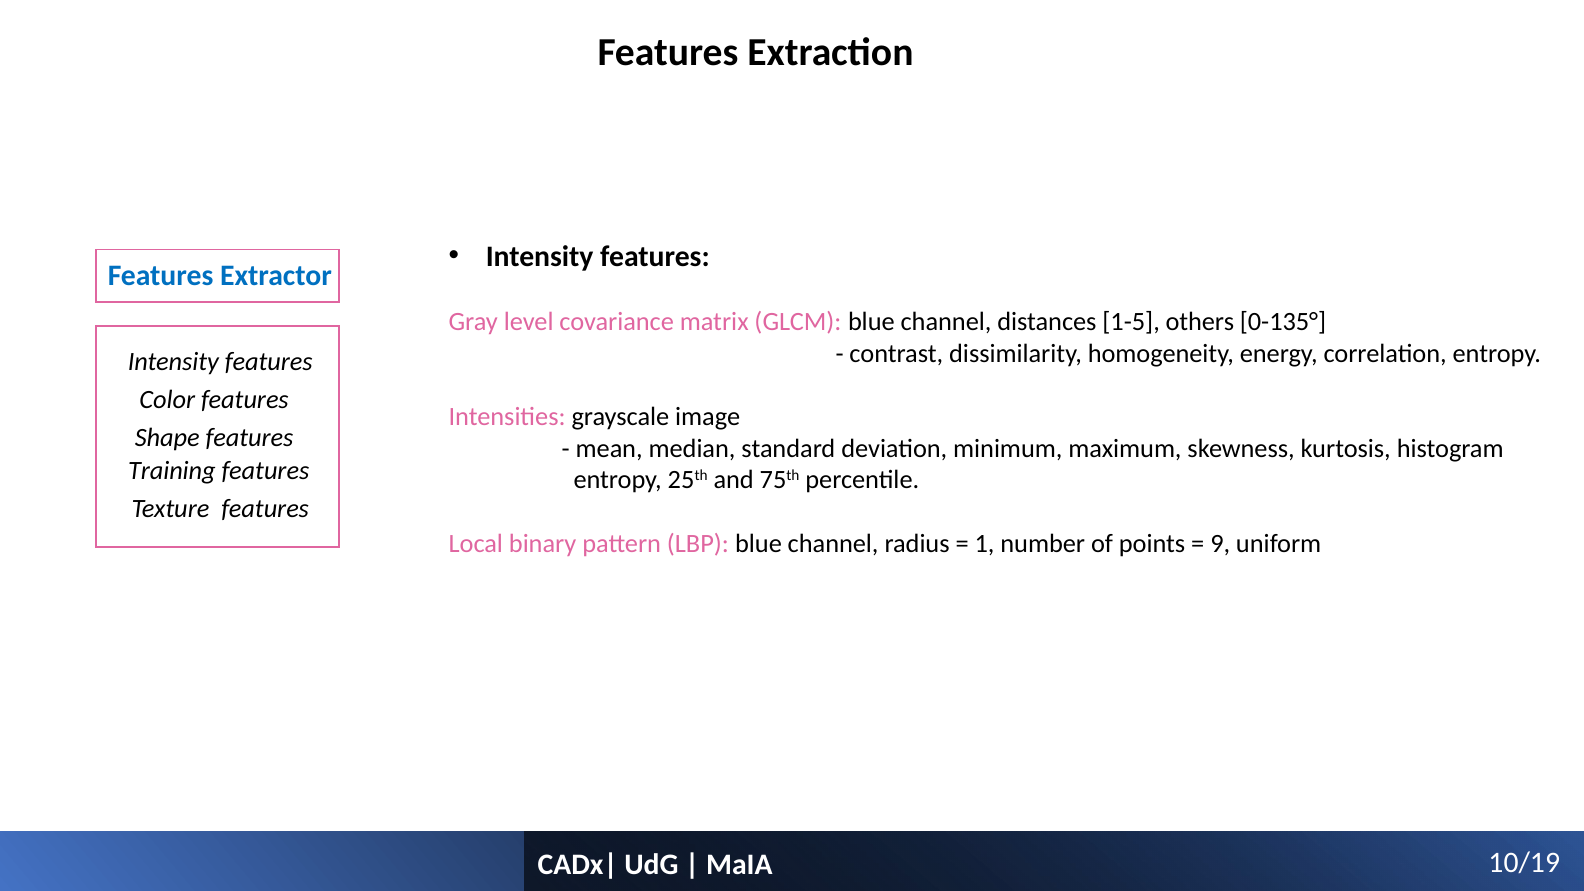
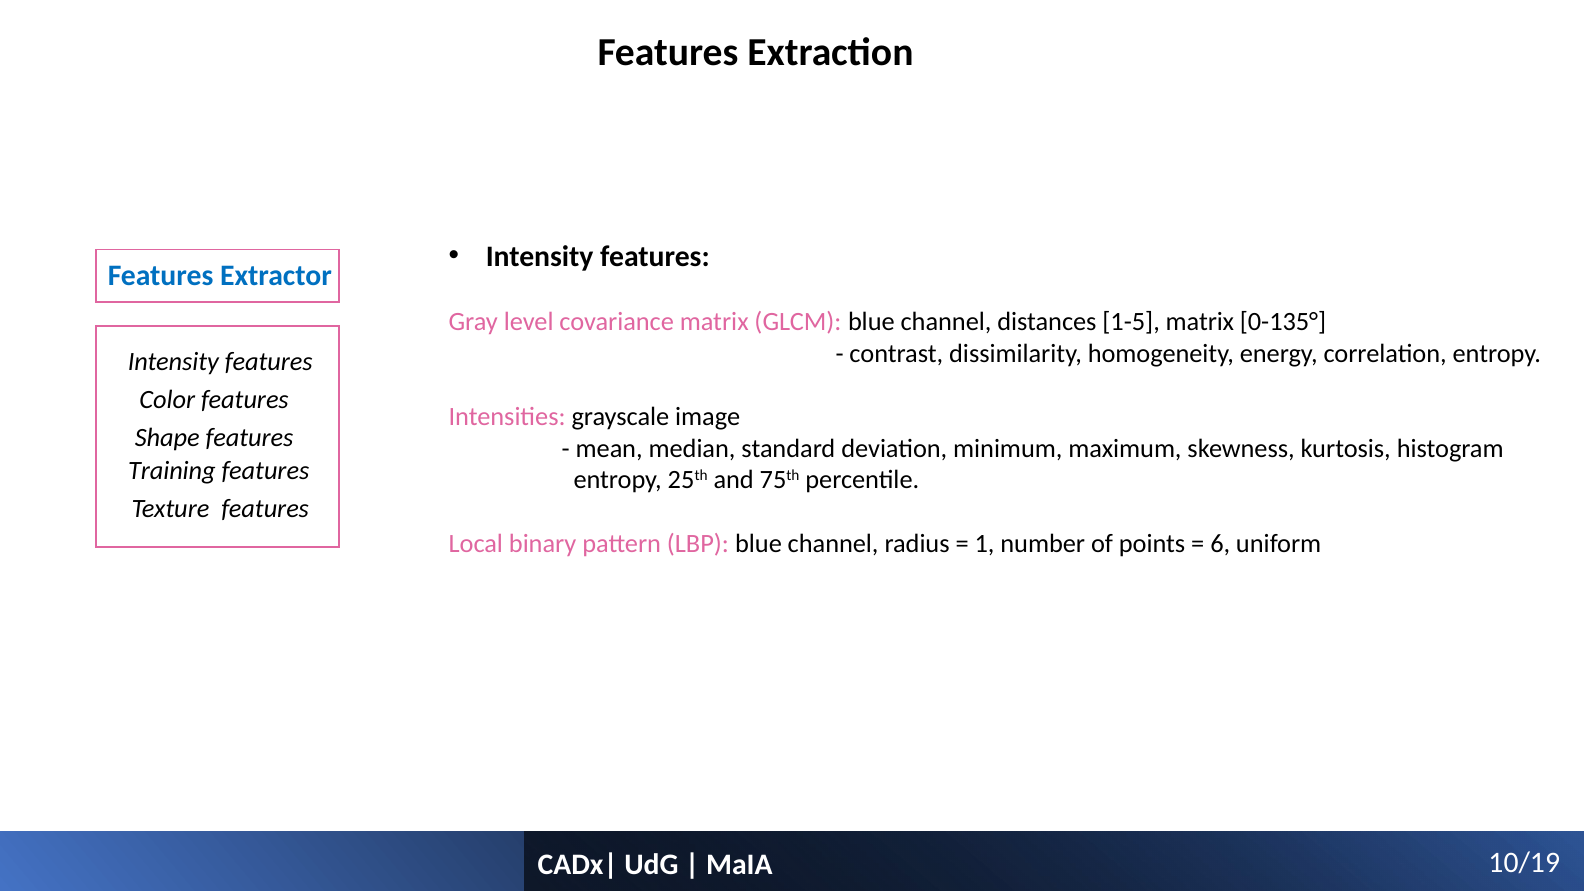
1-5 others: others -> matrix
9: 9 -> 6
